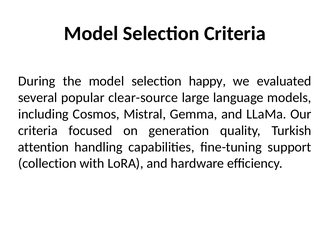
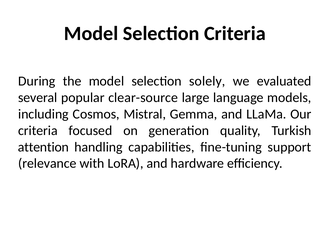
happy: happy -> solely
collection: collection -> relevance
